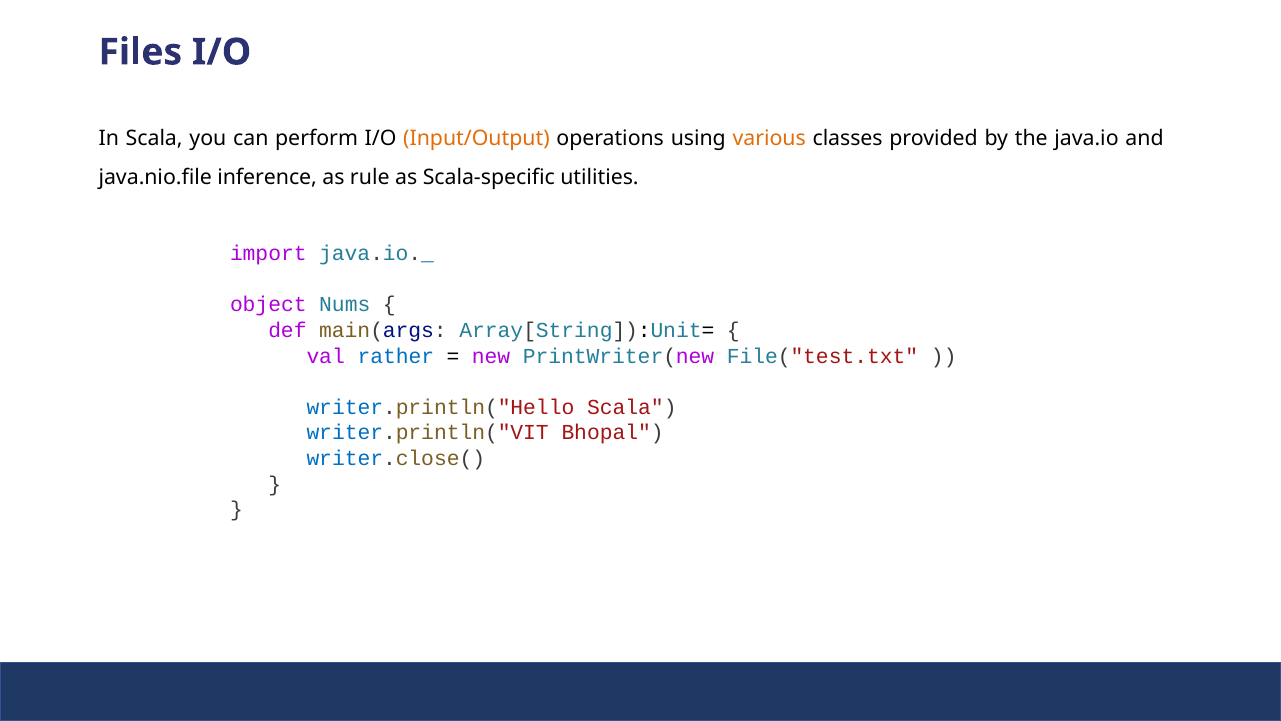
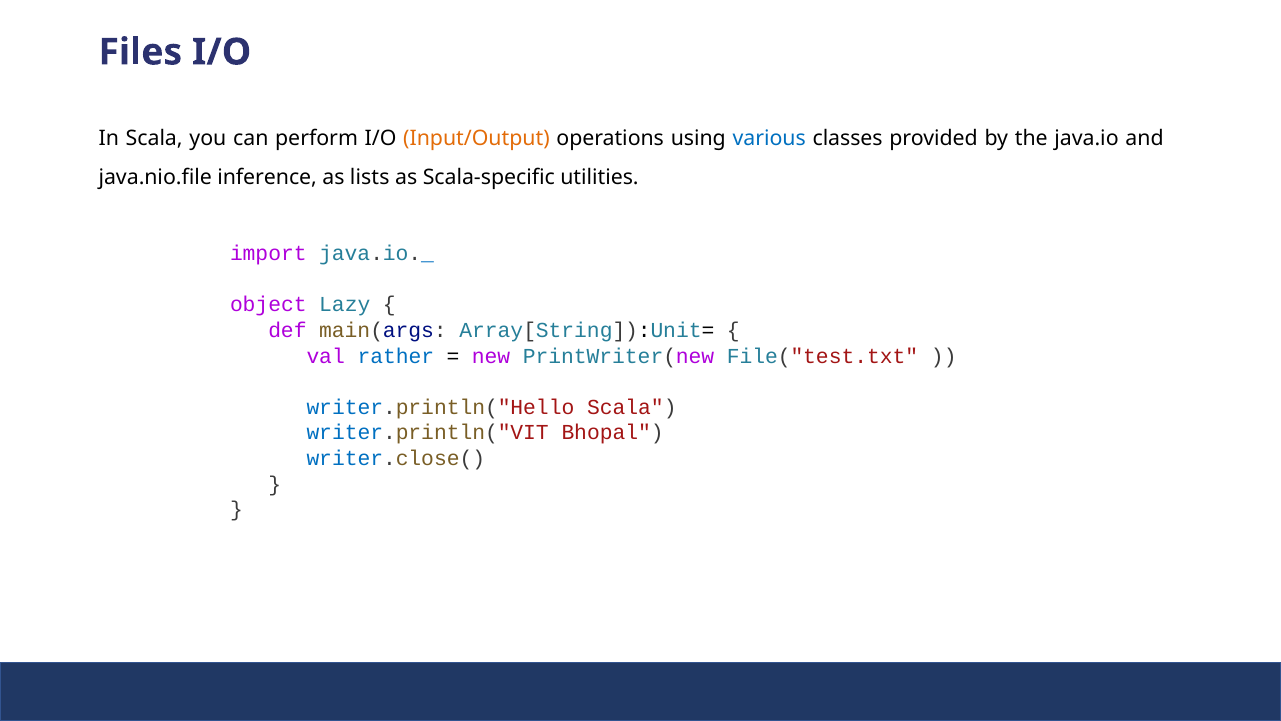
various colour: orange -> blue
rule: rule -> lists
Nums: Nums -> Lazy
